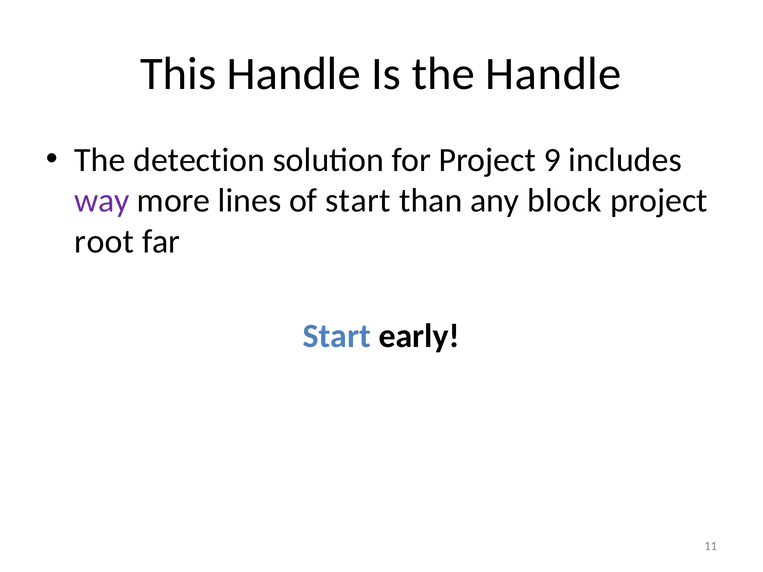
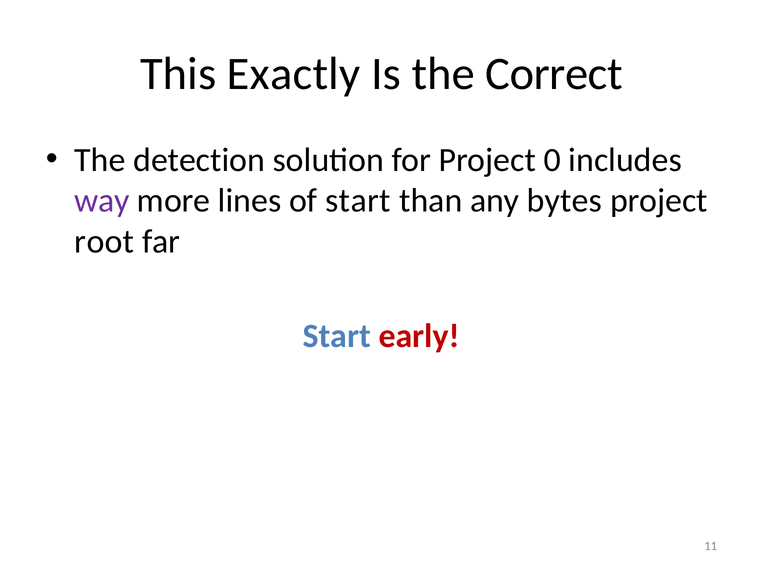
This Handle: Handle -> Exactly
the Handle: Handle -> Correct
9: 9 -> 0
block: block -> bytes
early colour: black -> red
